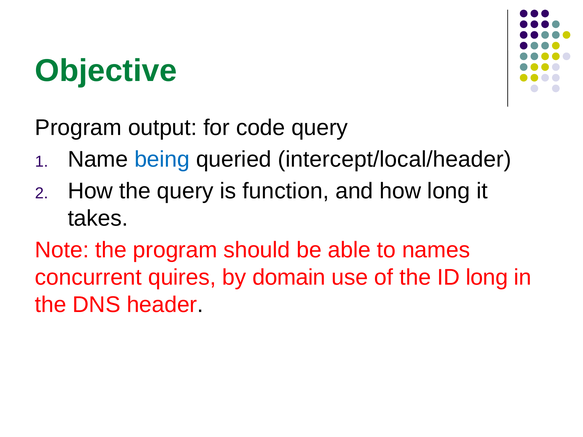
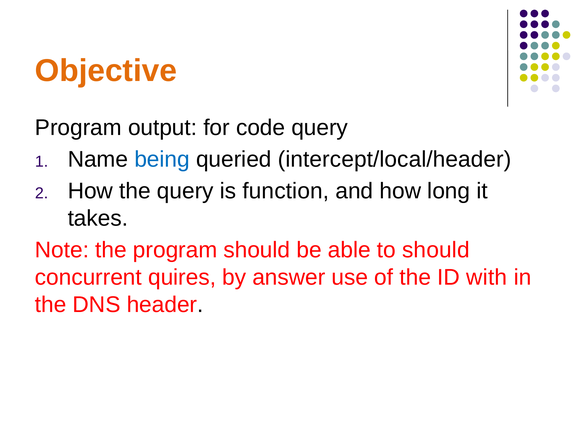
Objective colour: green -> orange
to names: names -> should
domain: domain -> answer
ID long: long -> with
